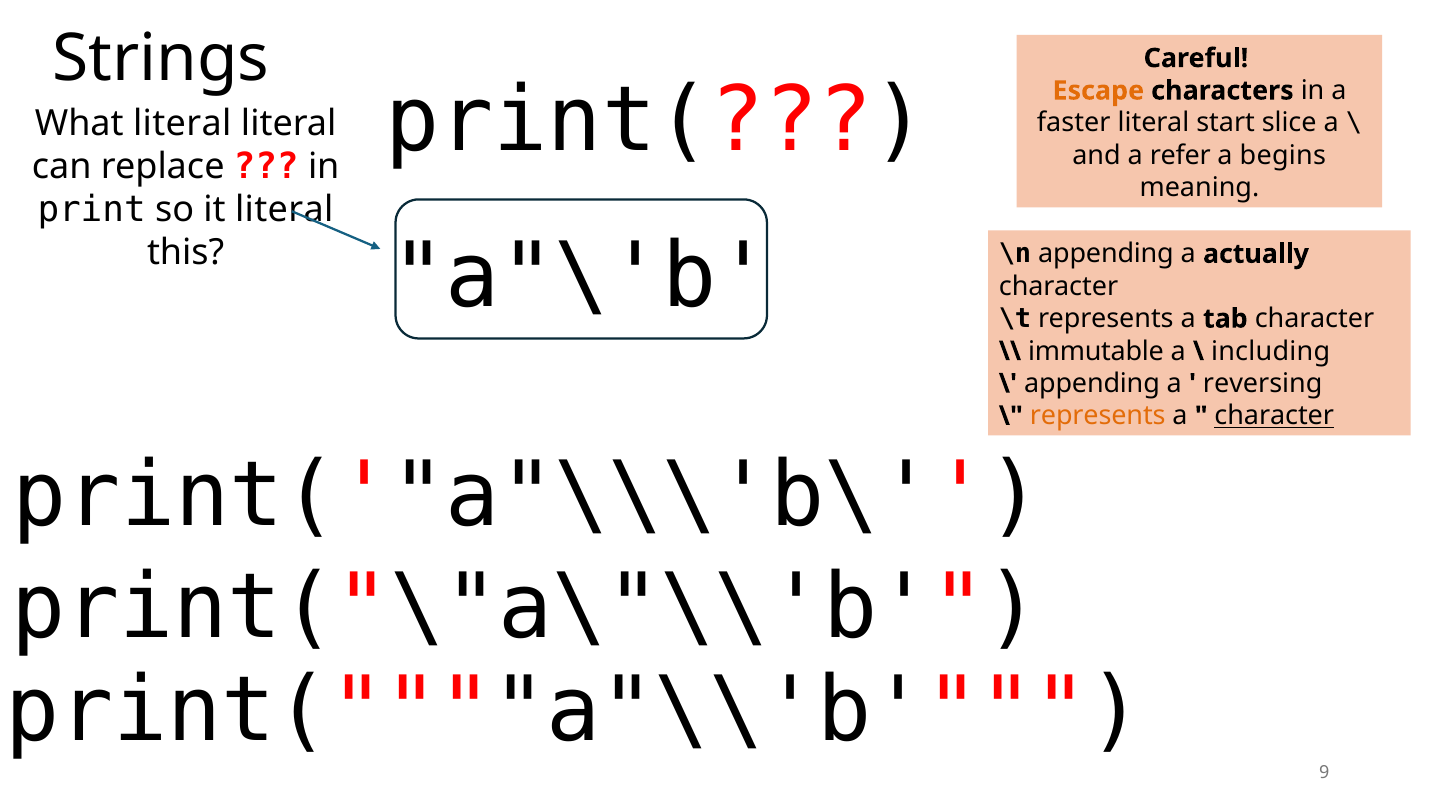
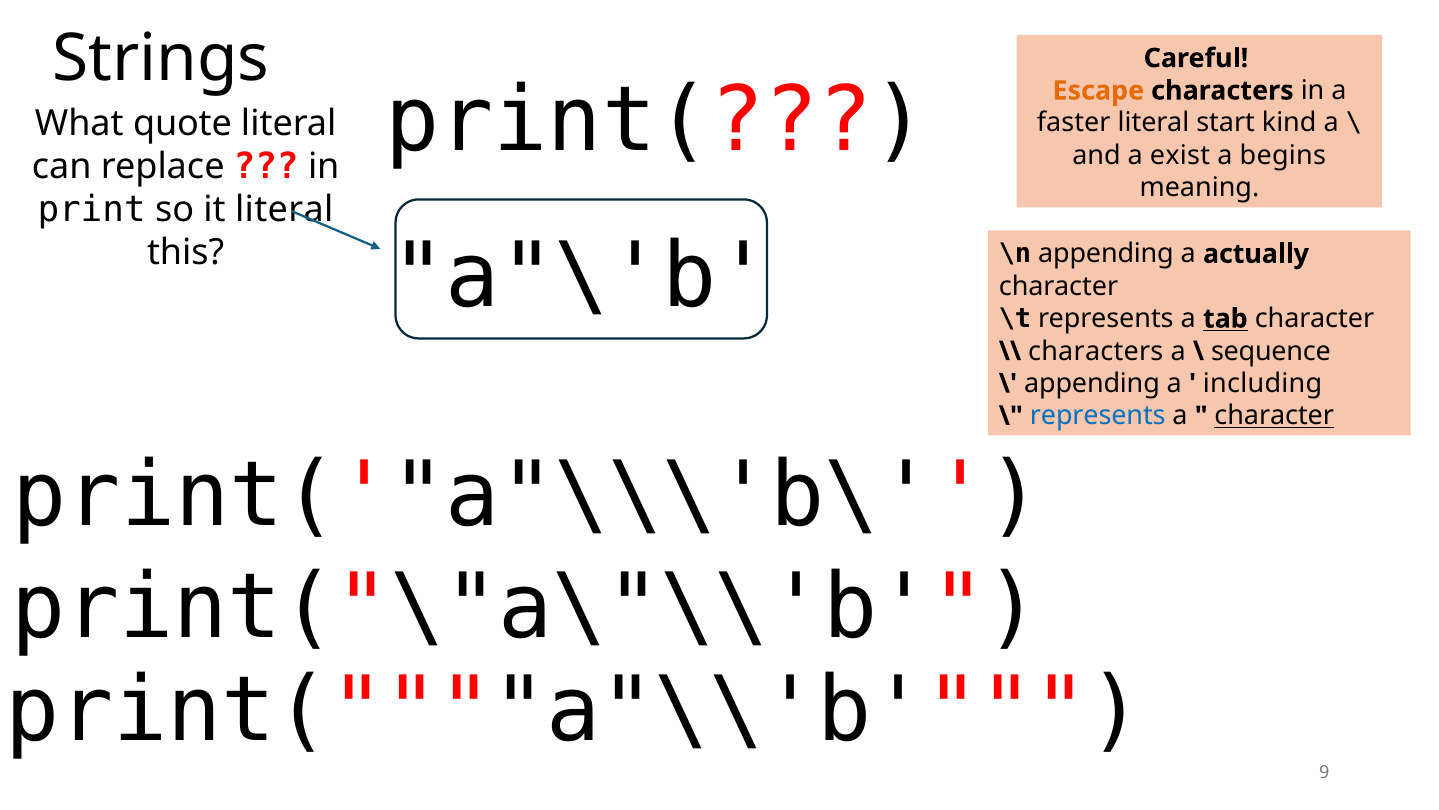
What literal: literal -> quote
slice: slice -> kind
refer: refer -> exist
tab underline: none -> present
immutable at (1096, 351): immutable -> characters
including: including -> sequence
reversing: reversing -> including
represents at (1098, 416) colour: orange -> blue
